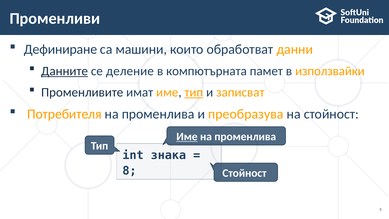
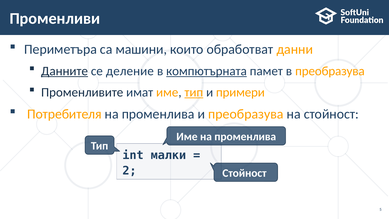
Дефиниране: Дефиниране -> Периметъра
компютърната underline: none -> present
в използвайки: използвайки -> преобразува
записват: записват -> примери
Име at (187, 137) underline: present -> none
знака: знака -> малки
8: 8 -> 2
